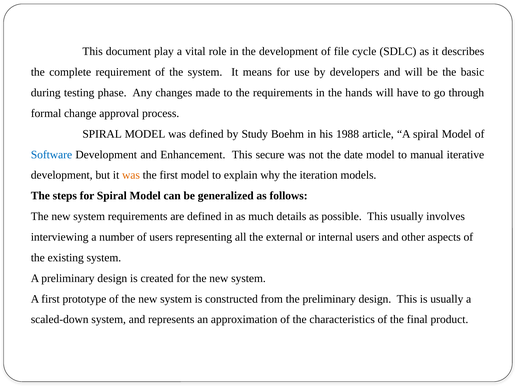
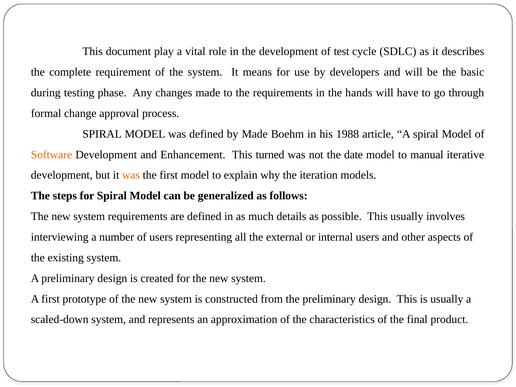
file: file -> test
by Study: Study -> Made
Software colour: blue -> orange
secure: secure -> turned
